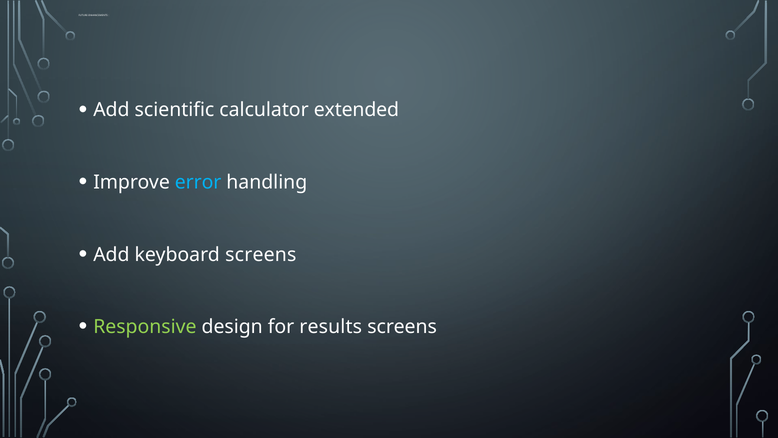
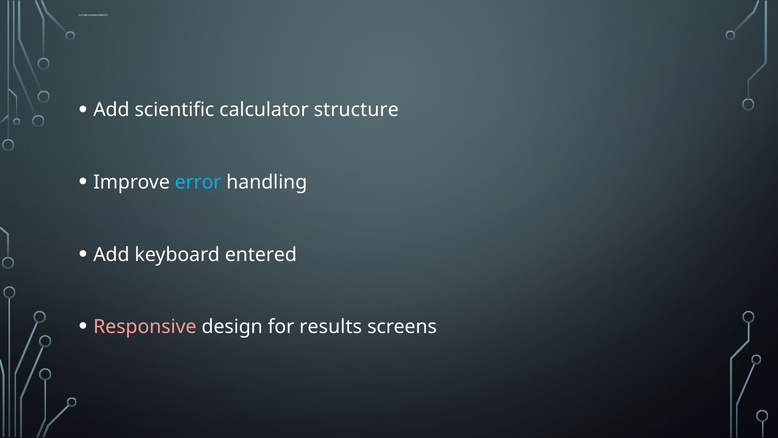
extended: extended -> structure
keyboard screens: screens -> entered
Responsive colour: light green -> pink
